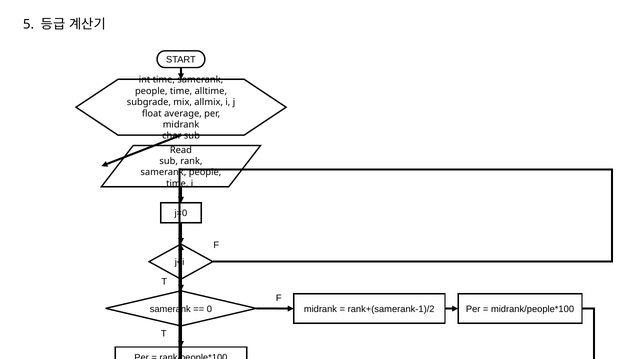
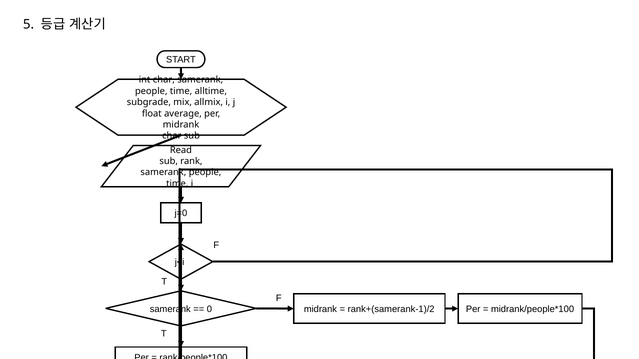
int time: time -> char
